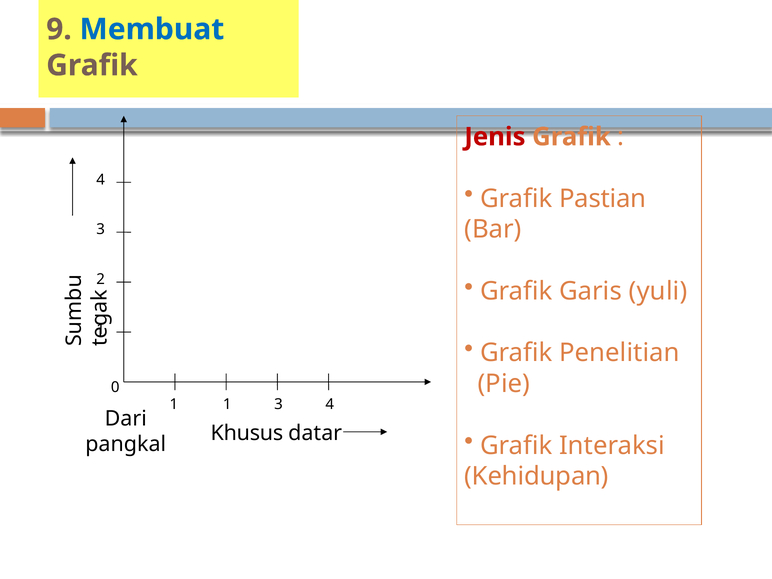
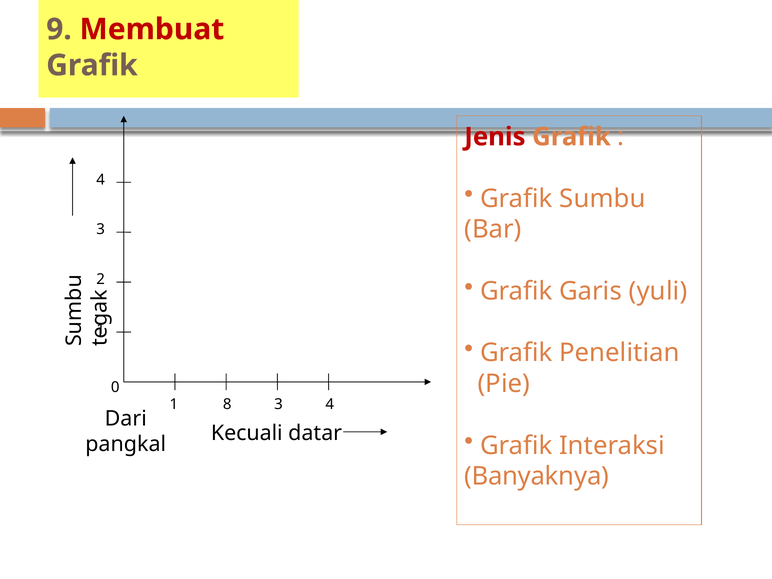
Membuat colour: blue -> red
Pastian: Pastian -> Sumbu
1 1: 1 -> 8
Khusus: Khusus -> Kecuali
Kehidupan: Kehidupan -> Banyaknya
